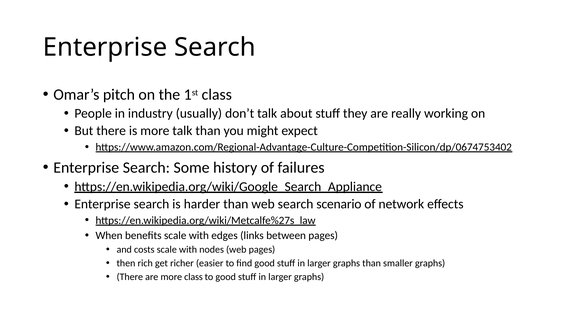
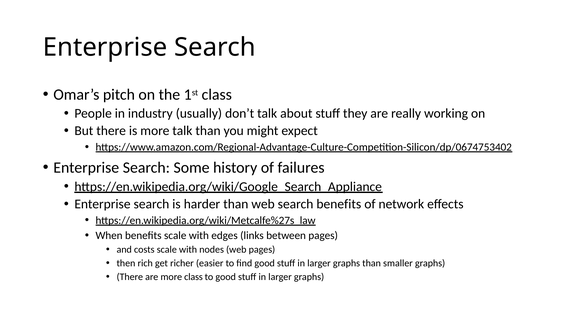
search scenario: scenario -> benefits
